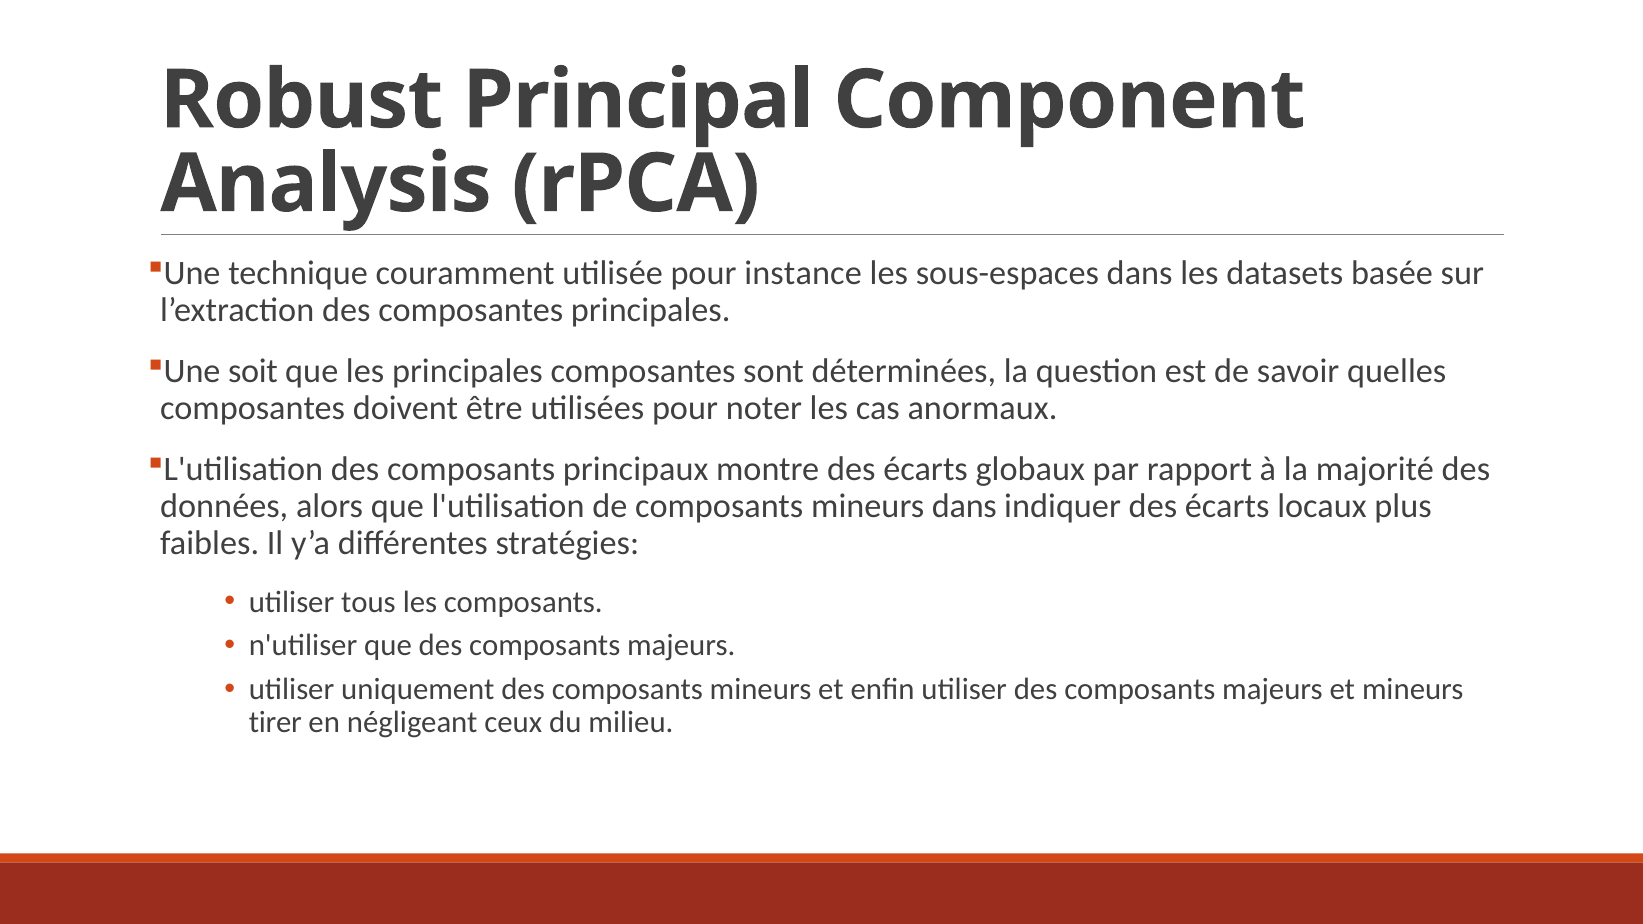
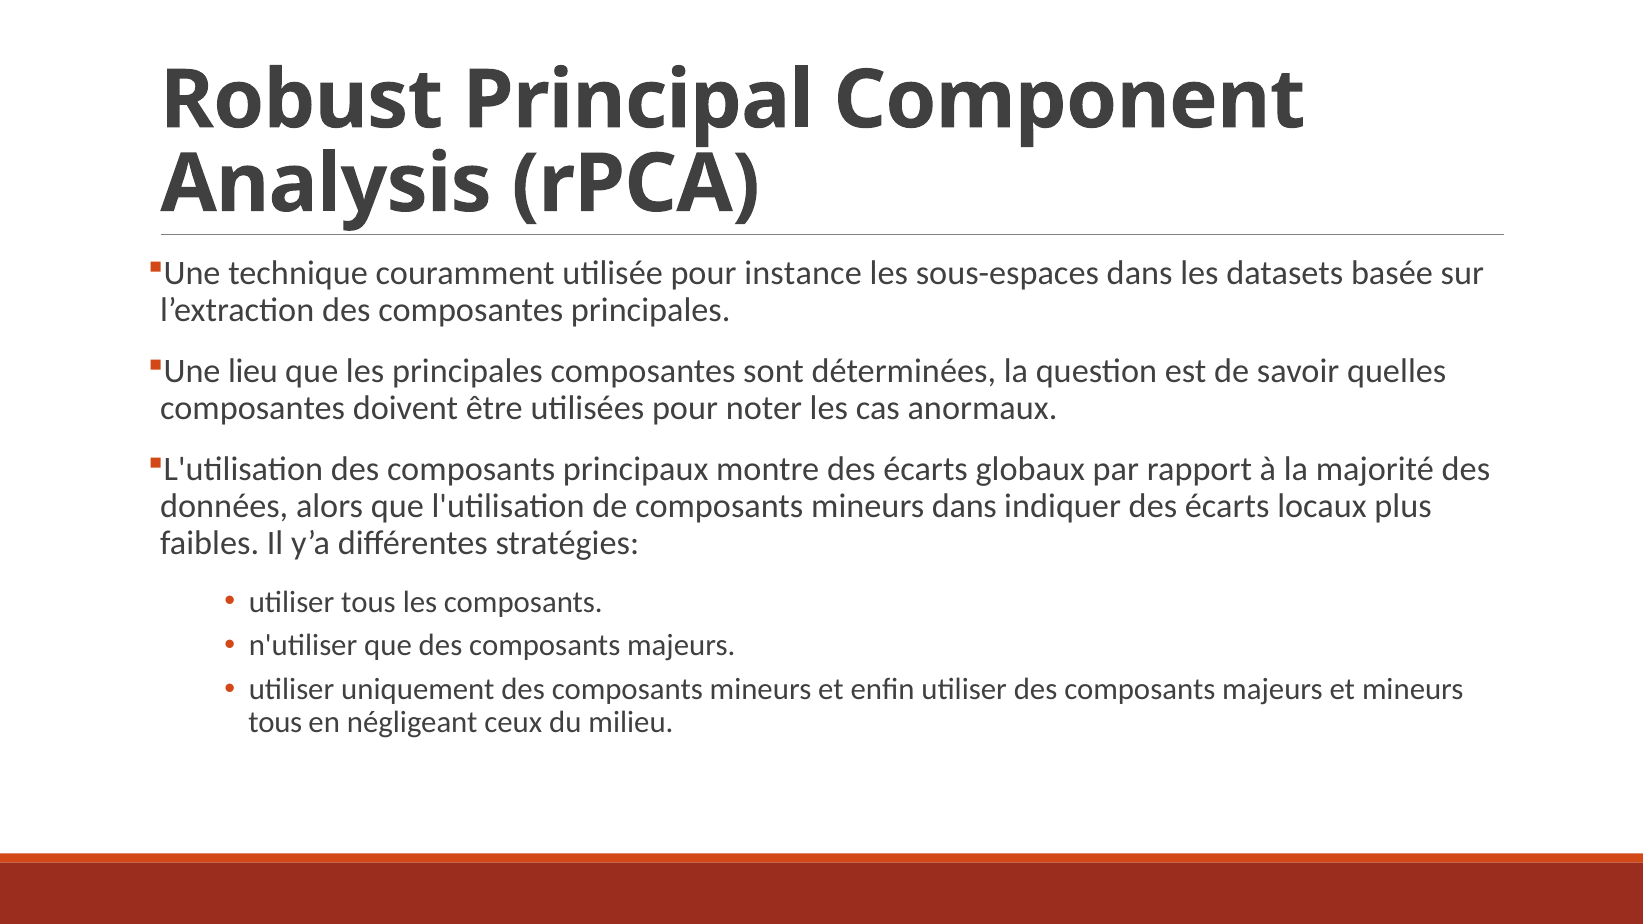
soit: soit -> lieu
tirer at (275, 722): tirer -> tous
